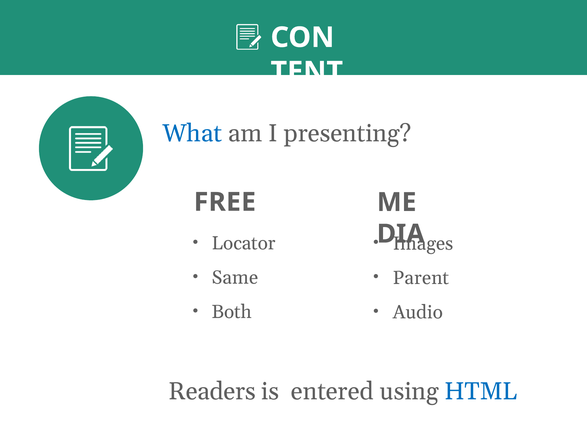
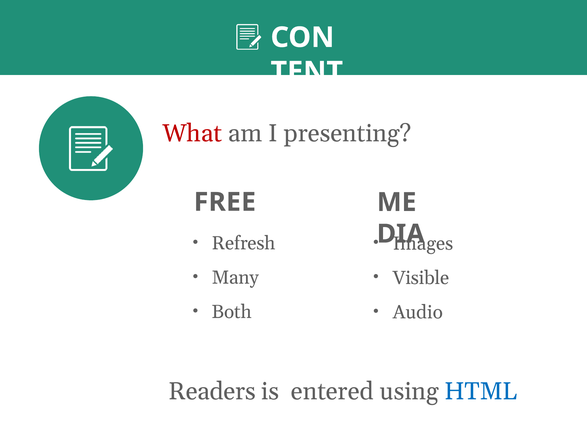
What colour: blue -> red
Locator: Locator -> Refresh
Same: Same -> Many
Parent: Parent -> Visible
